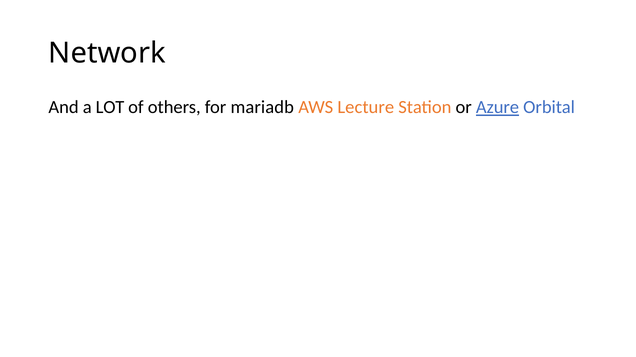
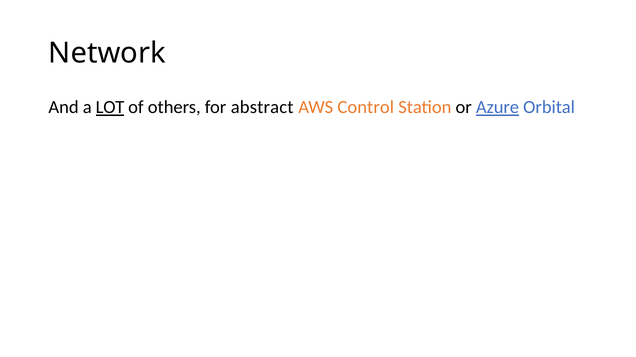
LOT underline: none -> present
mariadb: mariadb -> abstract
Lecture: Lecture -> Control
